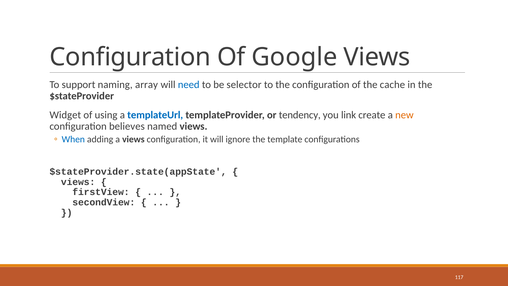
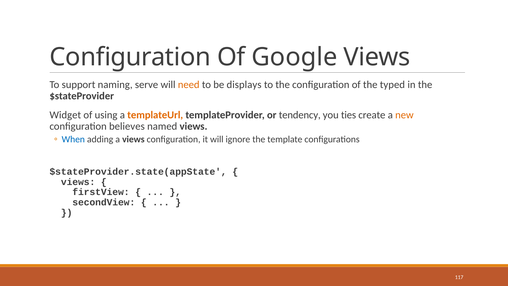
array: array -> serve
need colour: blue -> orange
selector: selector -> displays
cache: cache -> typed
templateUrl colour: blue -> orange
link: link -> ties
